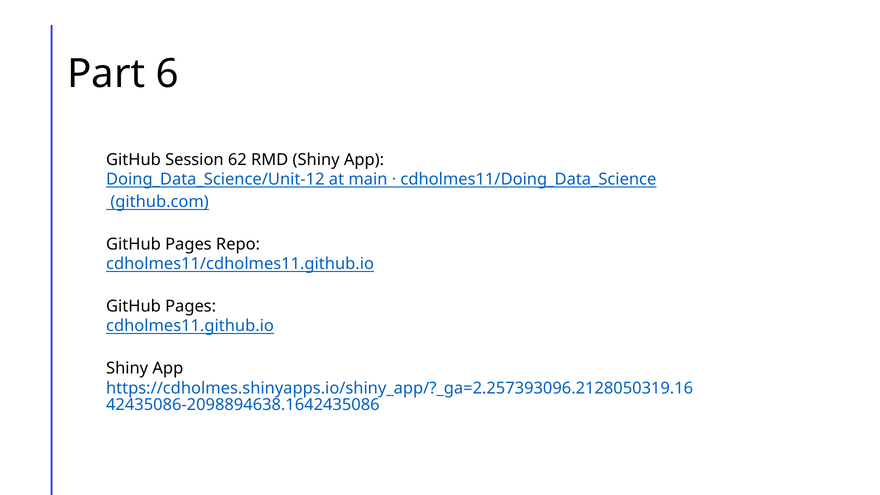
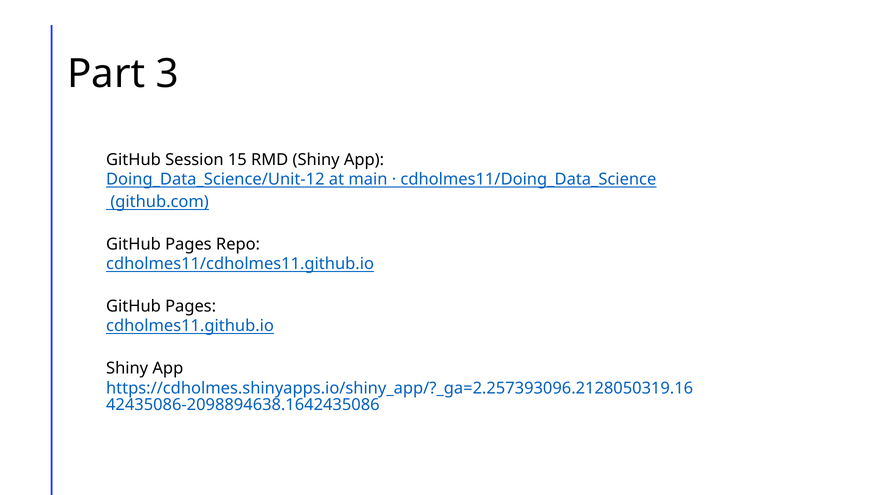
6: 6 -> 3
62: 62 -> 15
